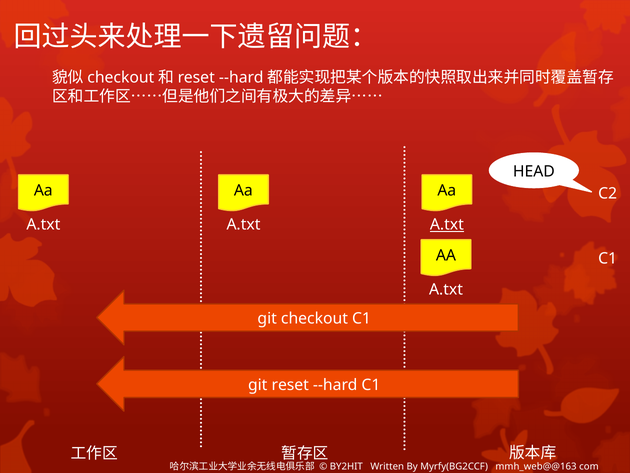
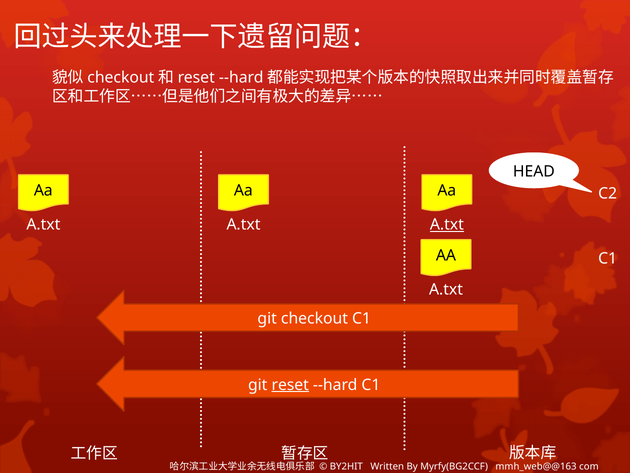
reset underline: none -> present
